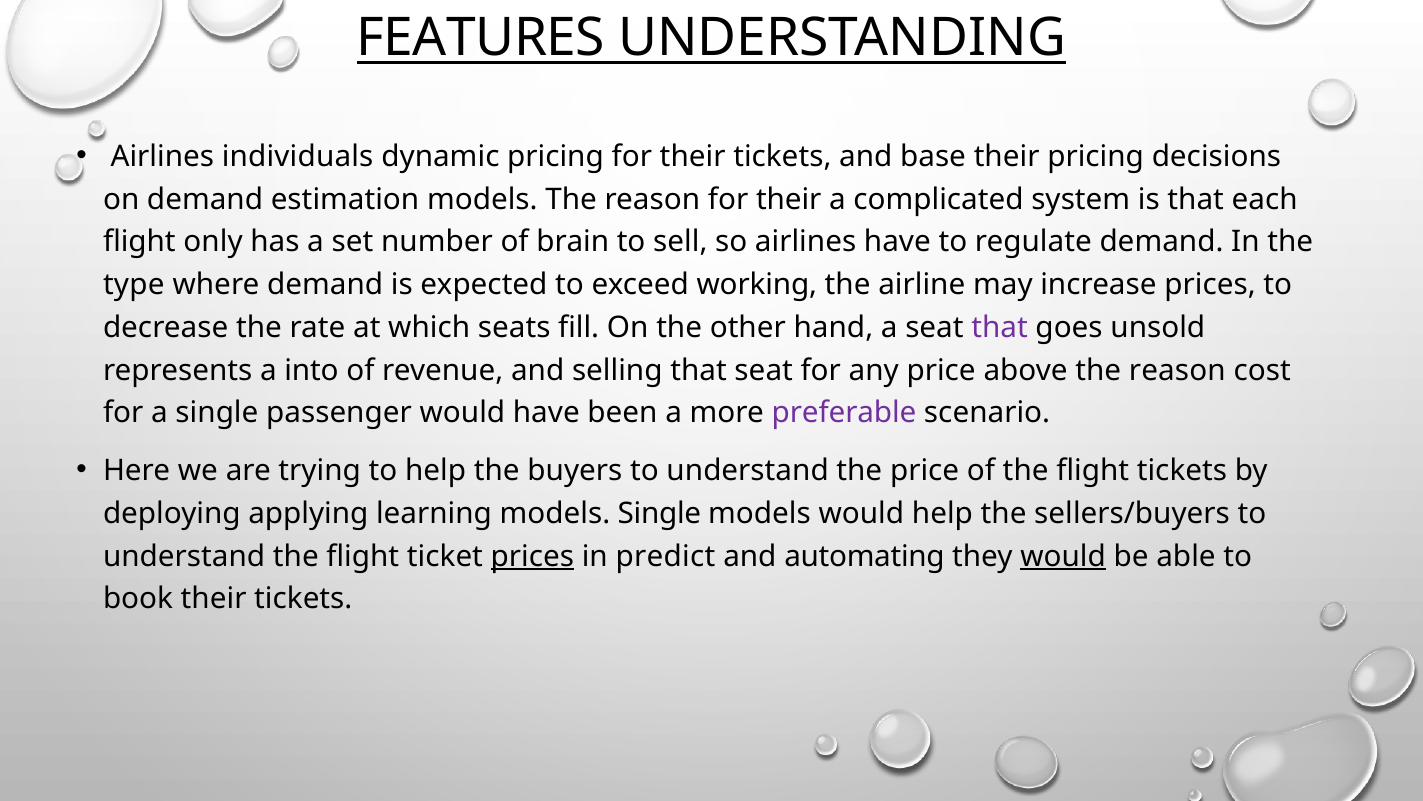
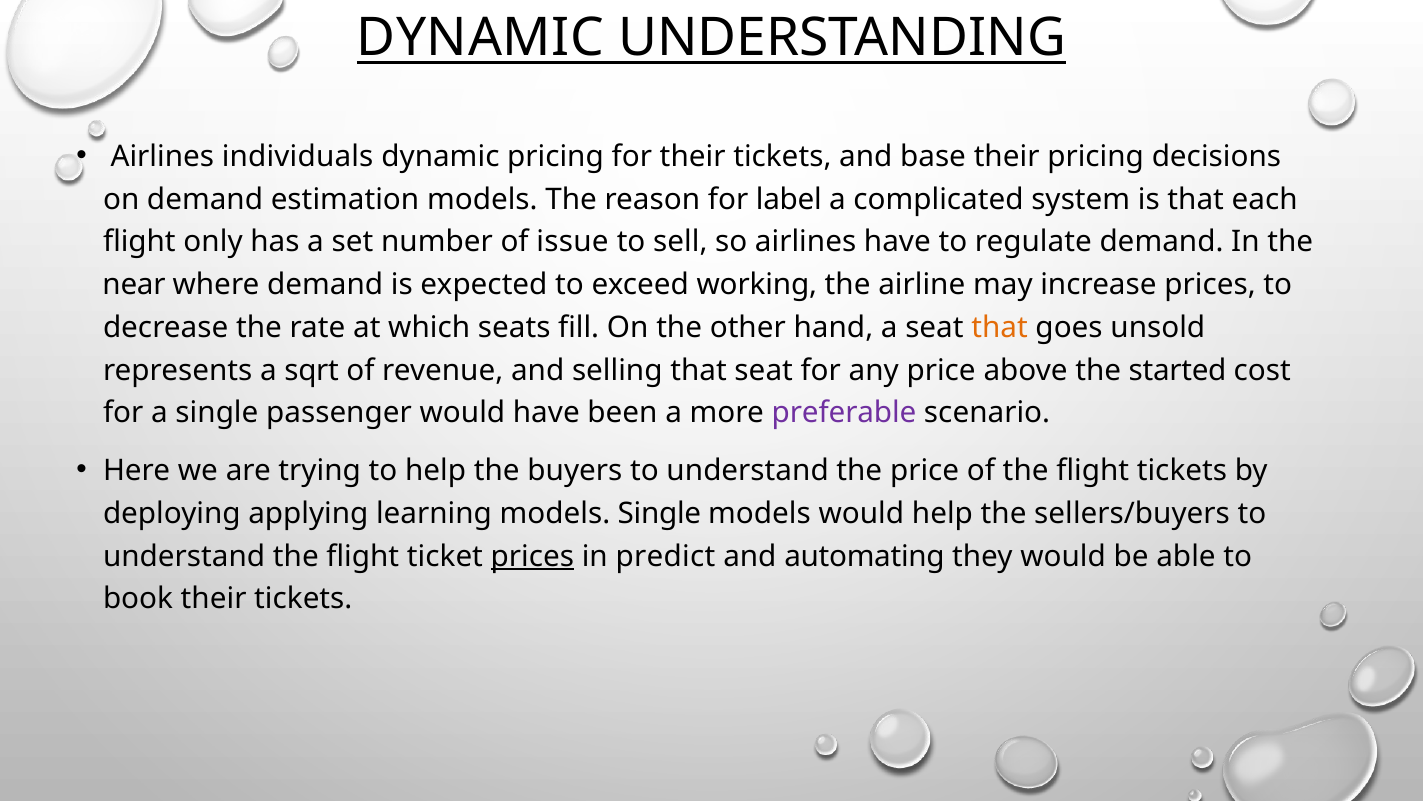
FEATURES at (481, 38): FEATURES -> DYNAMIC
reason for their: their -> label
brain: brain -> issue
type: type -> near
that at (1000, 327) colour: purple -> orange
into: into -> sqrt
above the reason: reason -> started
would at (1063, 556) underline: present -> none
